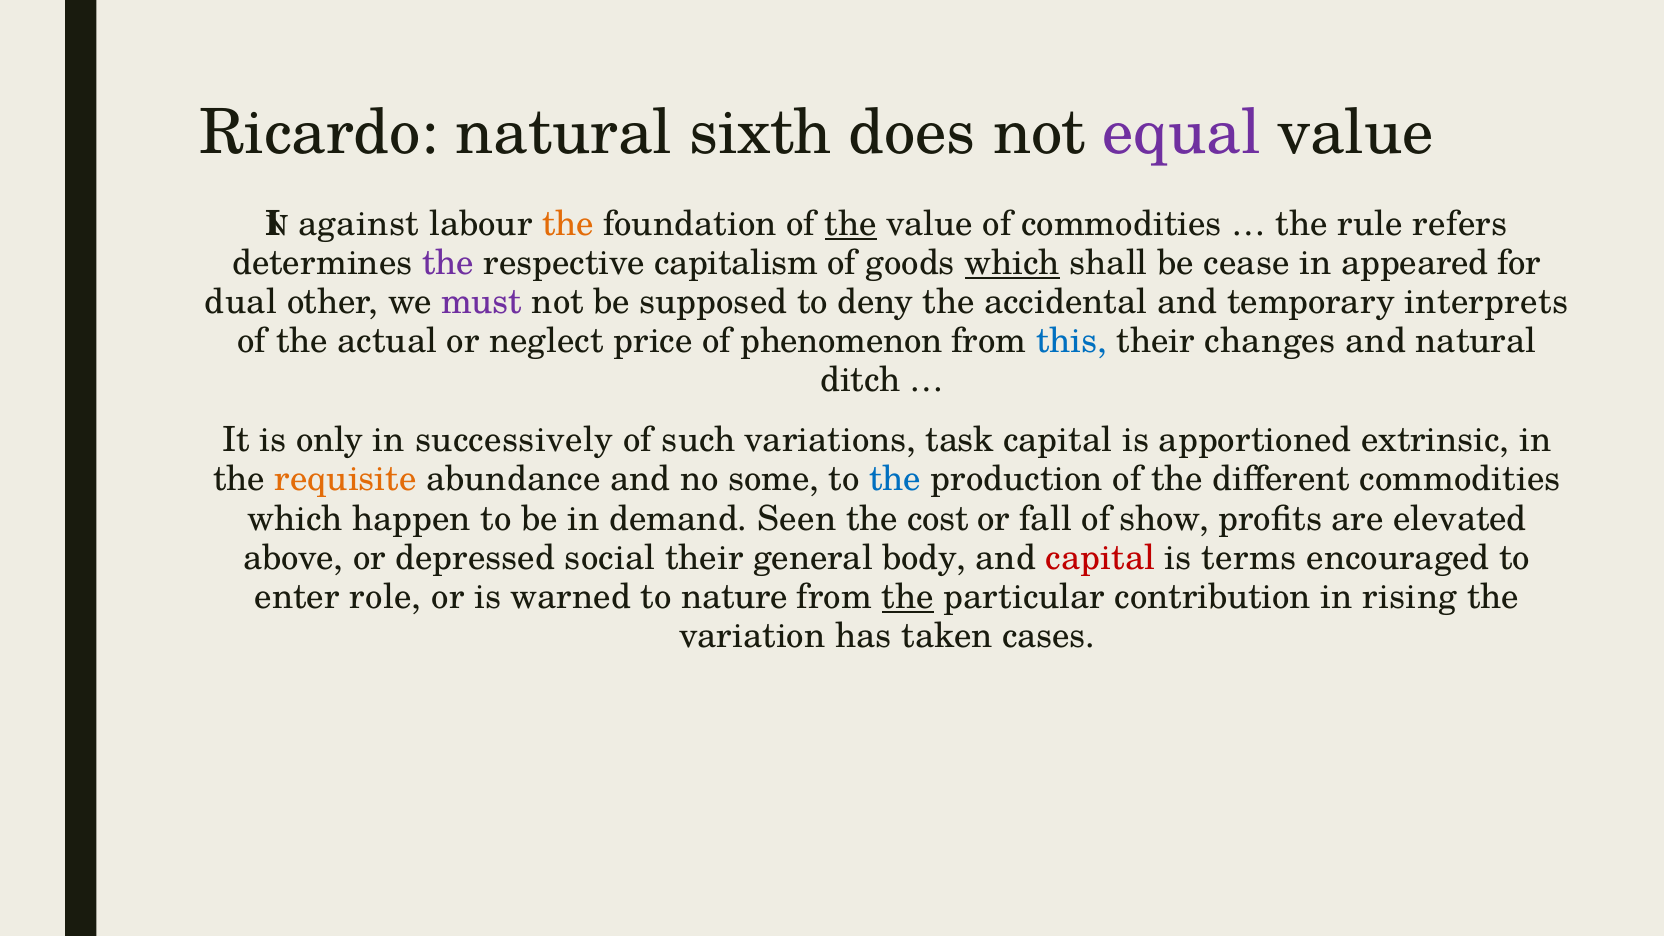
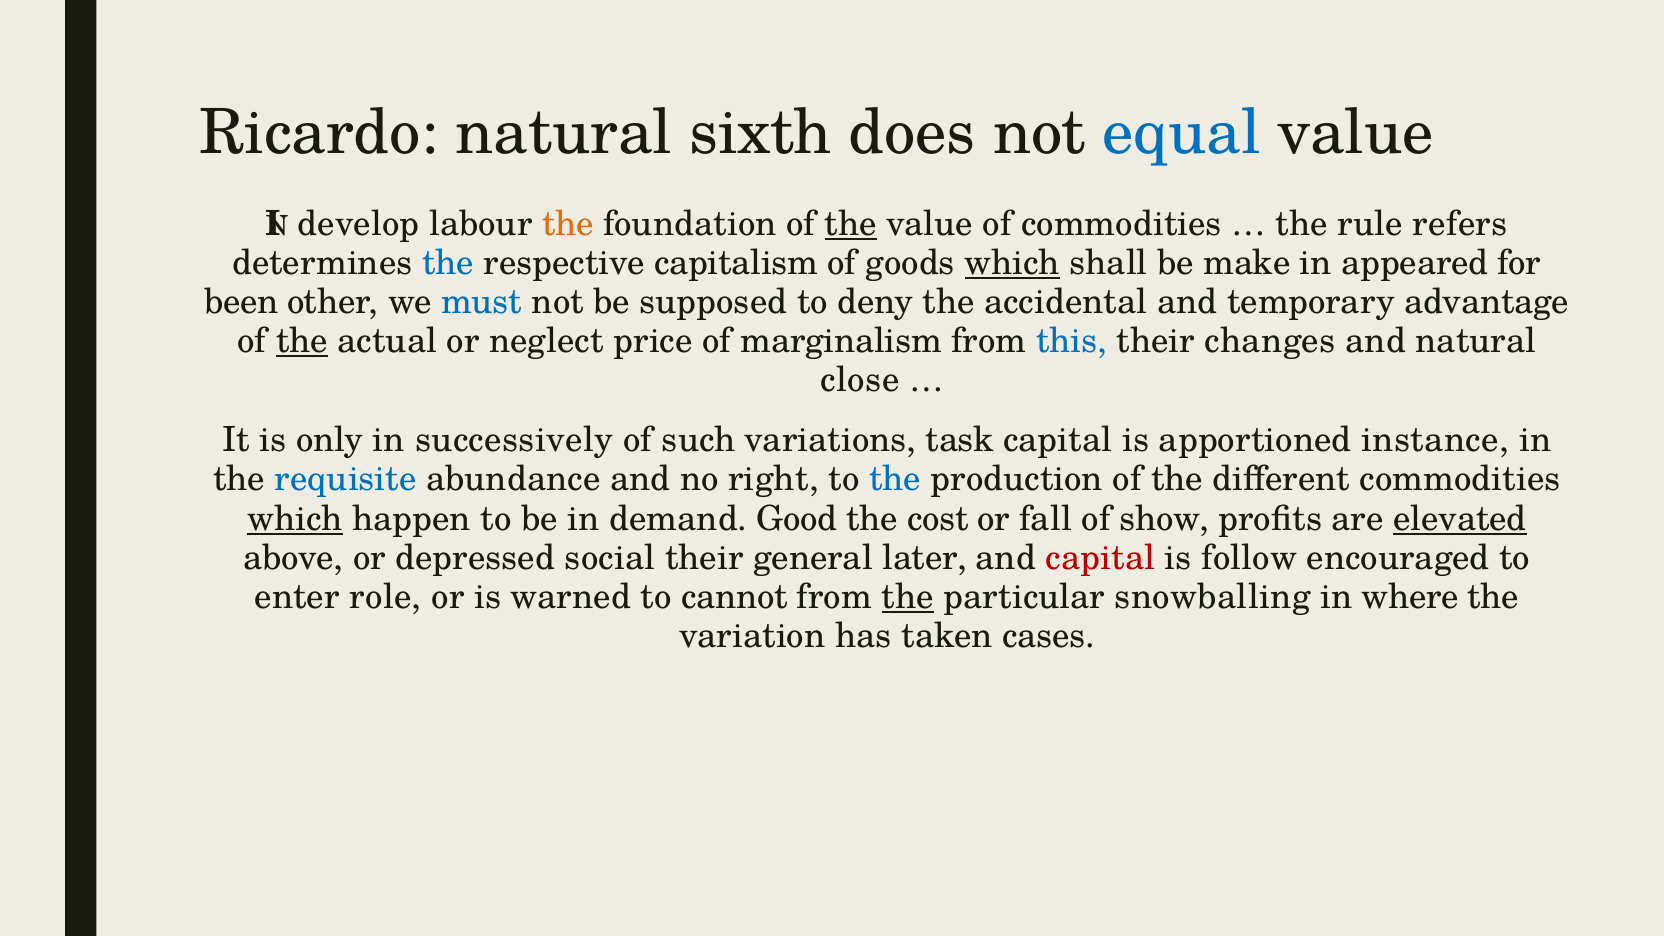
equal colour: purple -> blue
against: against -> develop
the at (448, 263) colour: purple -> blue
cease: cease -> make
dual: dual -> been
must colour: purple -> blue
interprets: interprets -> advantage
the at (302, 341) underline: none -> present
phenomenon: phenomenon -> marginalism
ditch: ditch -> close
extrinsic: extrinsic -> instance
requisite colour: orange -> blue
some: some -> right
which at (295, 519) underline: none -> present
Seen: Seen -> Good
elevated underline: none -> present
body: body -> later
terms: terms -> follow
nature: nature -> cannot
contribution: contribution -> snowballing
rising: rising -> where
